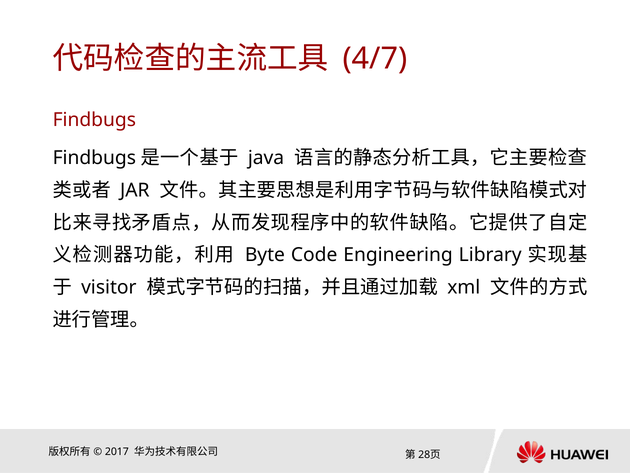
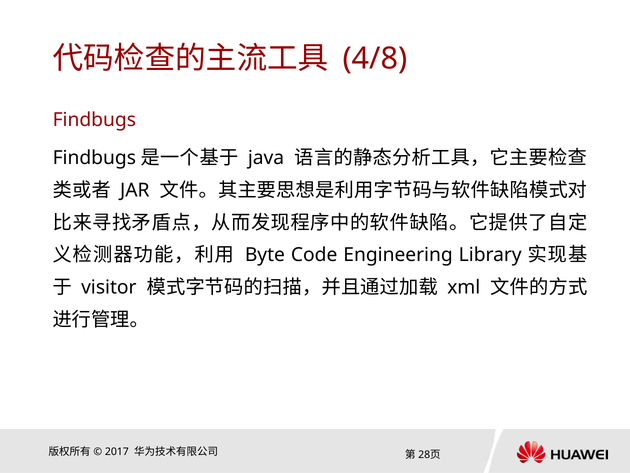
4/7: 4/7 -> 4/8
